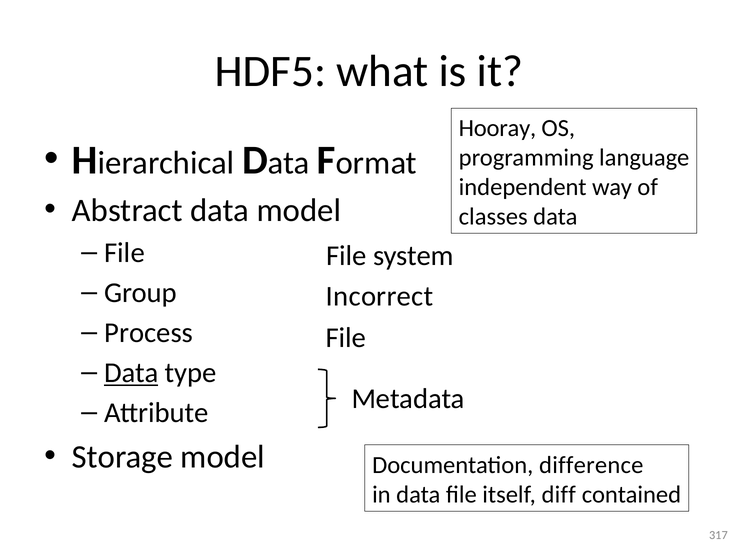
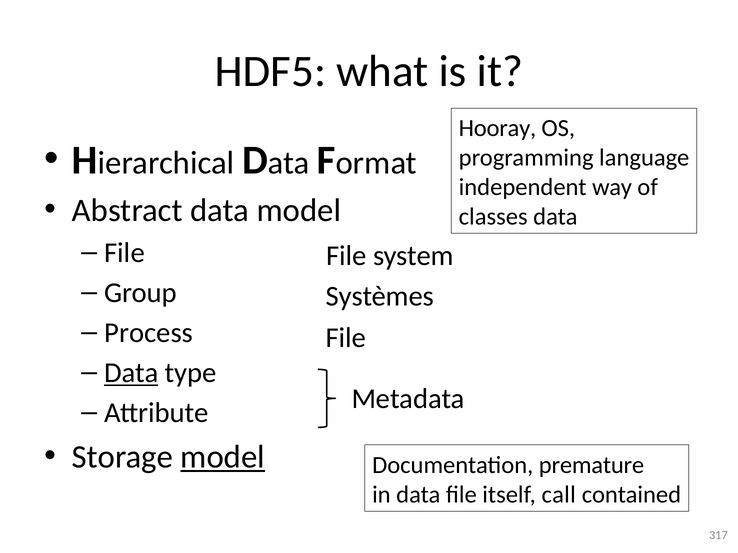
Incorrect: Incorrect -> Systèmes
model at (223, 457) underline: none -> present
difference: difference -> premature
diff: diff -> call
